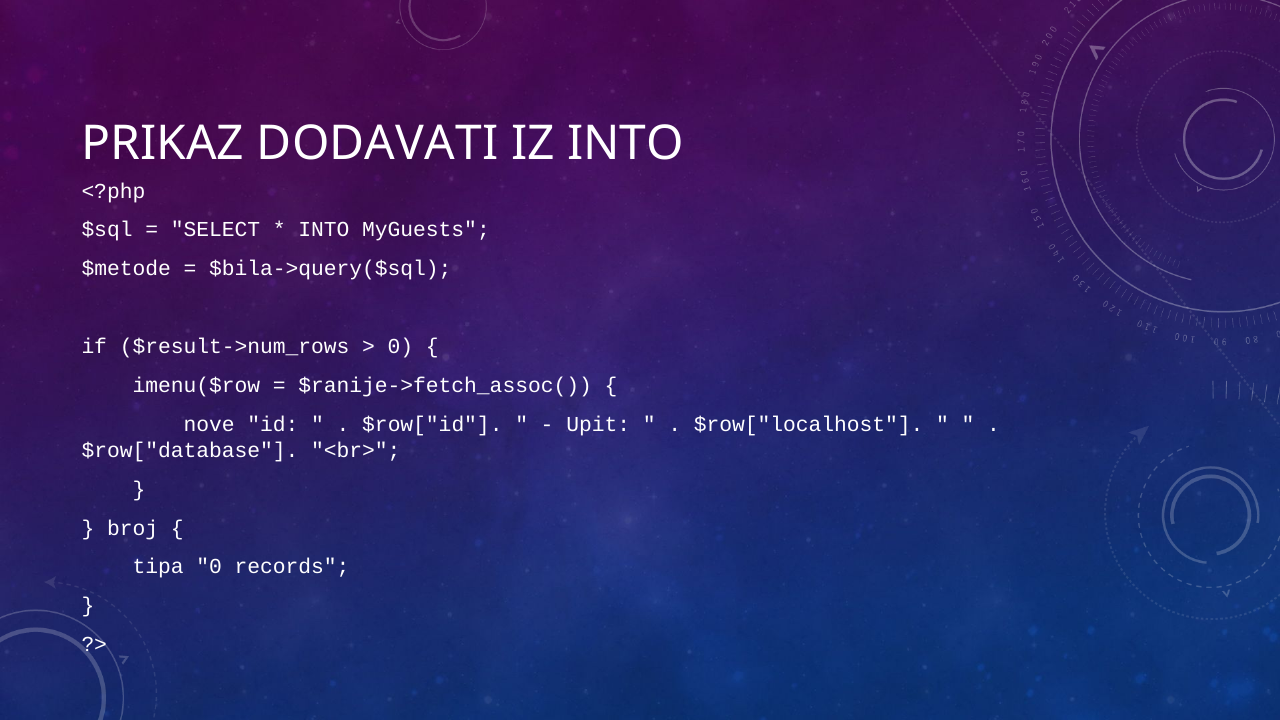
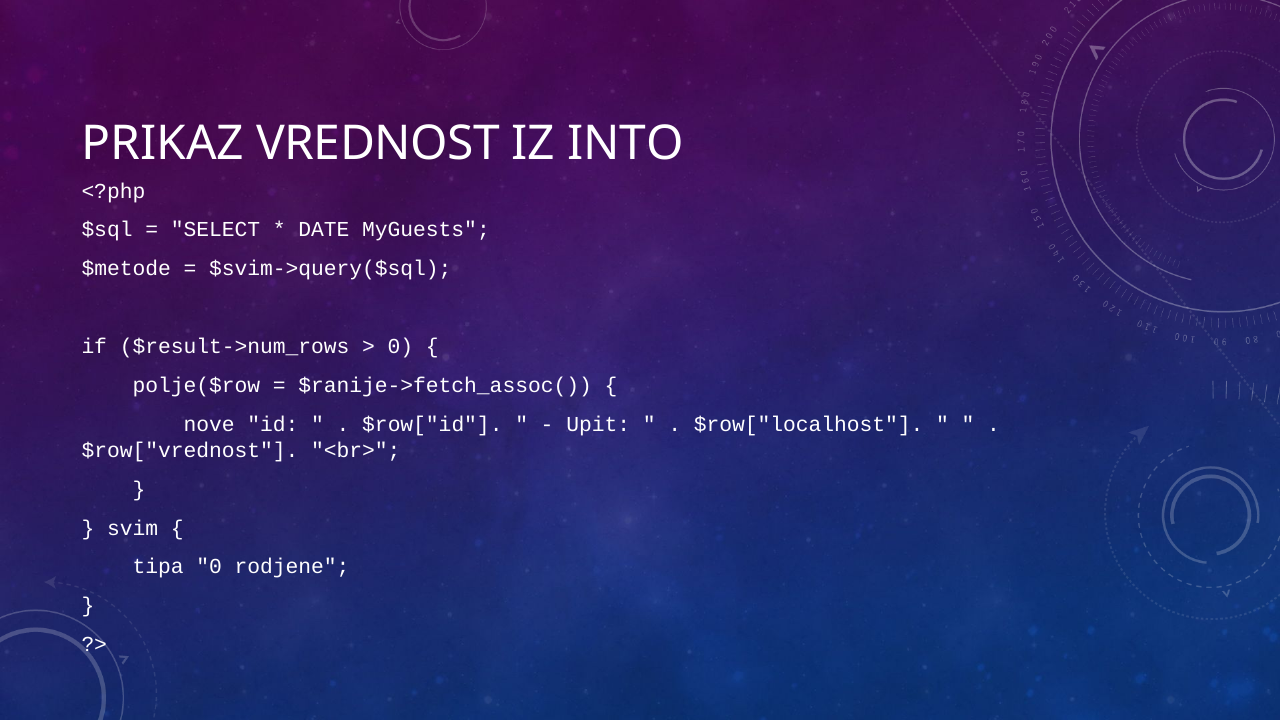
DODAVATI: DODAVATI -> VREDNOST
INTO at (324, 230): INTO -> DATE
$bila->query($sql: $bila->query($sql -> $svim->query($sql
imenu($row: imenu($row -> polje($row
$row["database: $row["database -> $row["vrednost
broj: broj -> svim
records: records -> rodjene
